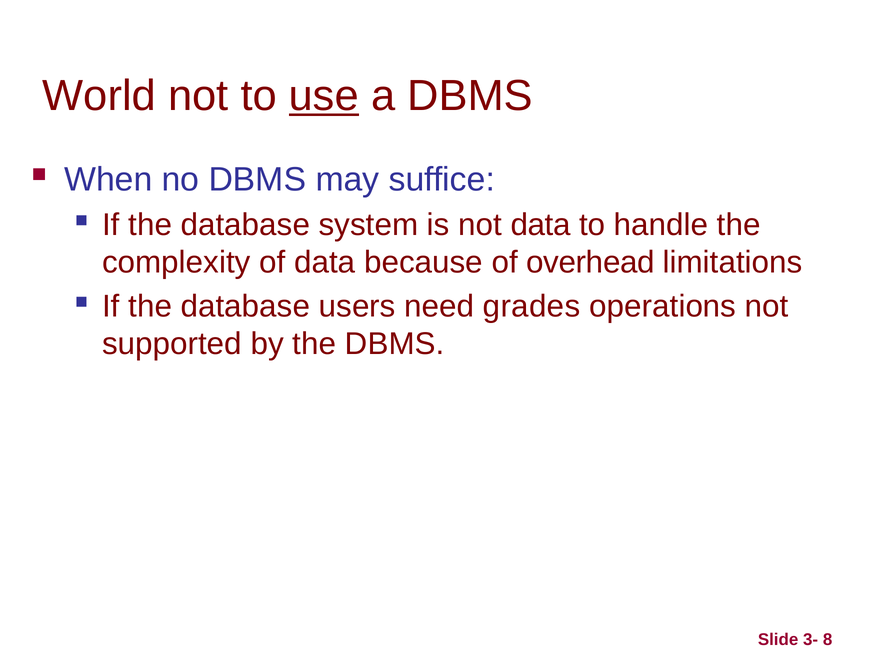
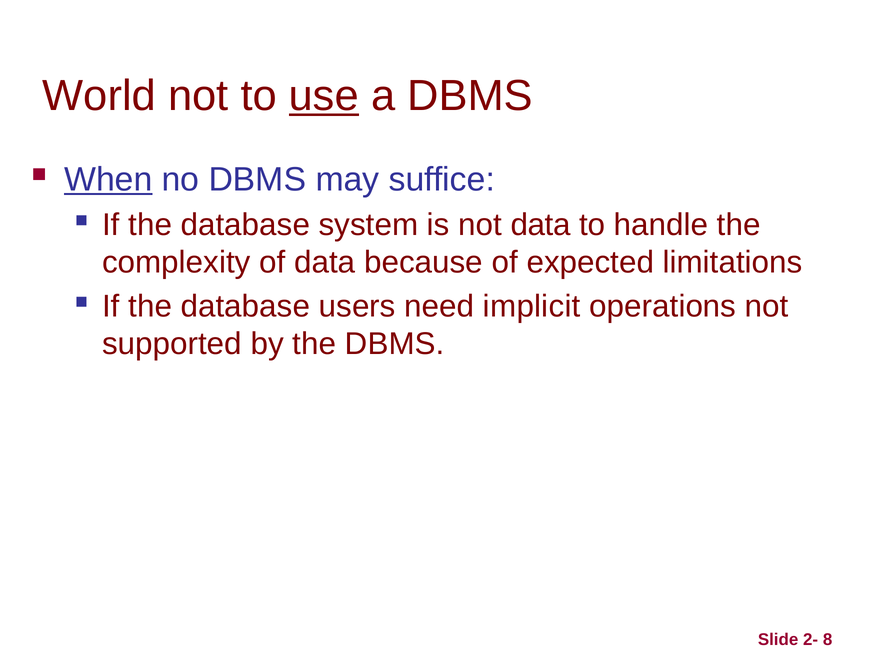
When underline: none -> present
overhead: overhead -> expected
grades: grades -> implicit
3-: 3- -> 2-
